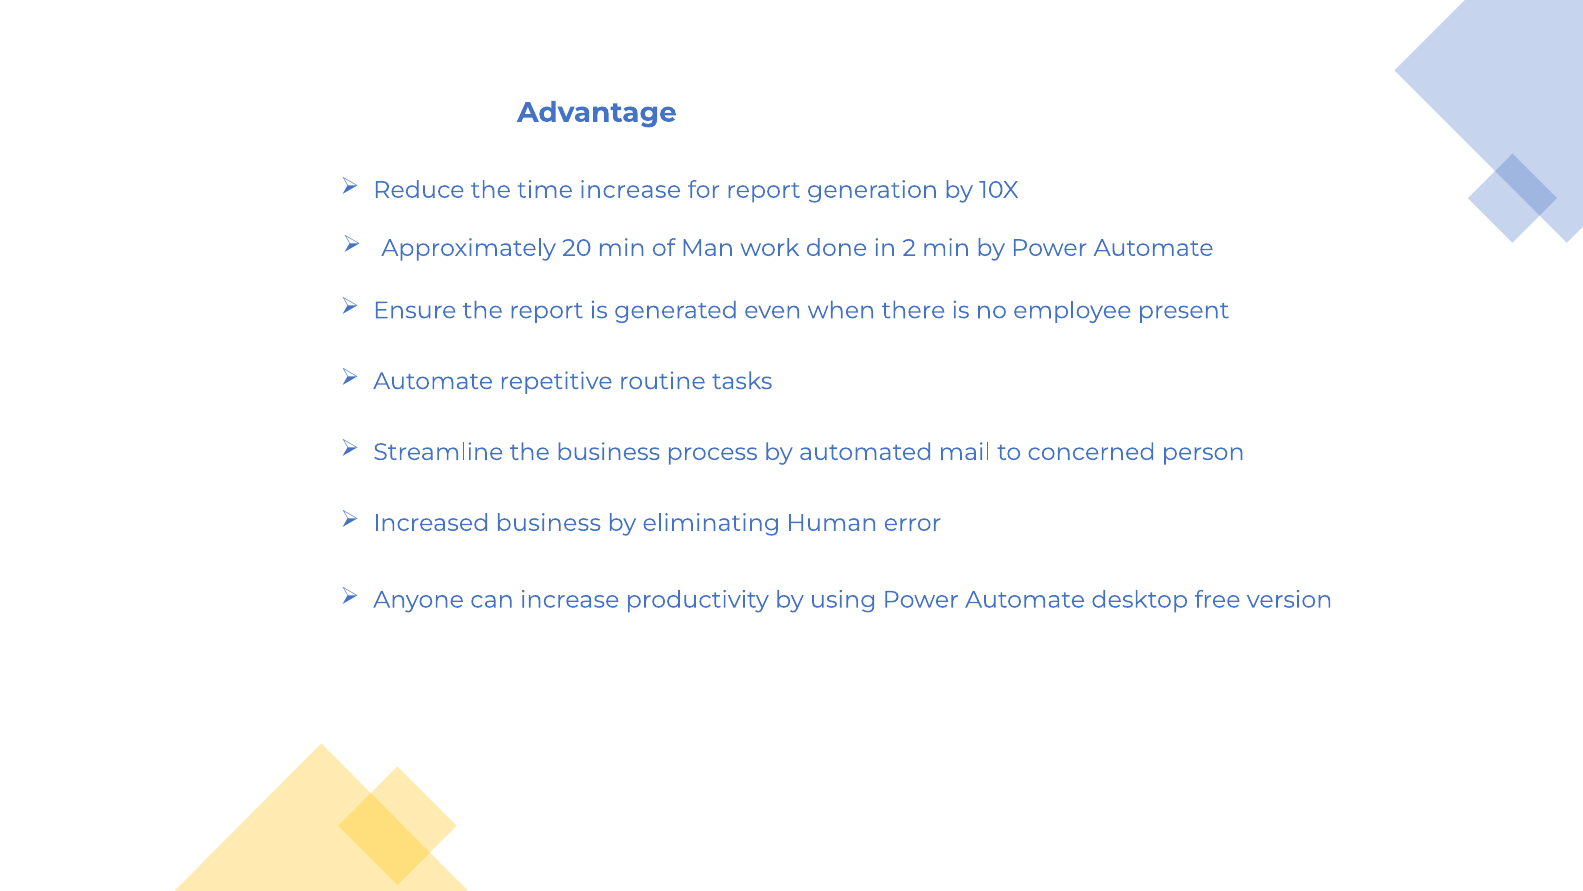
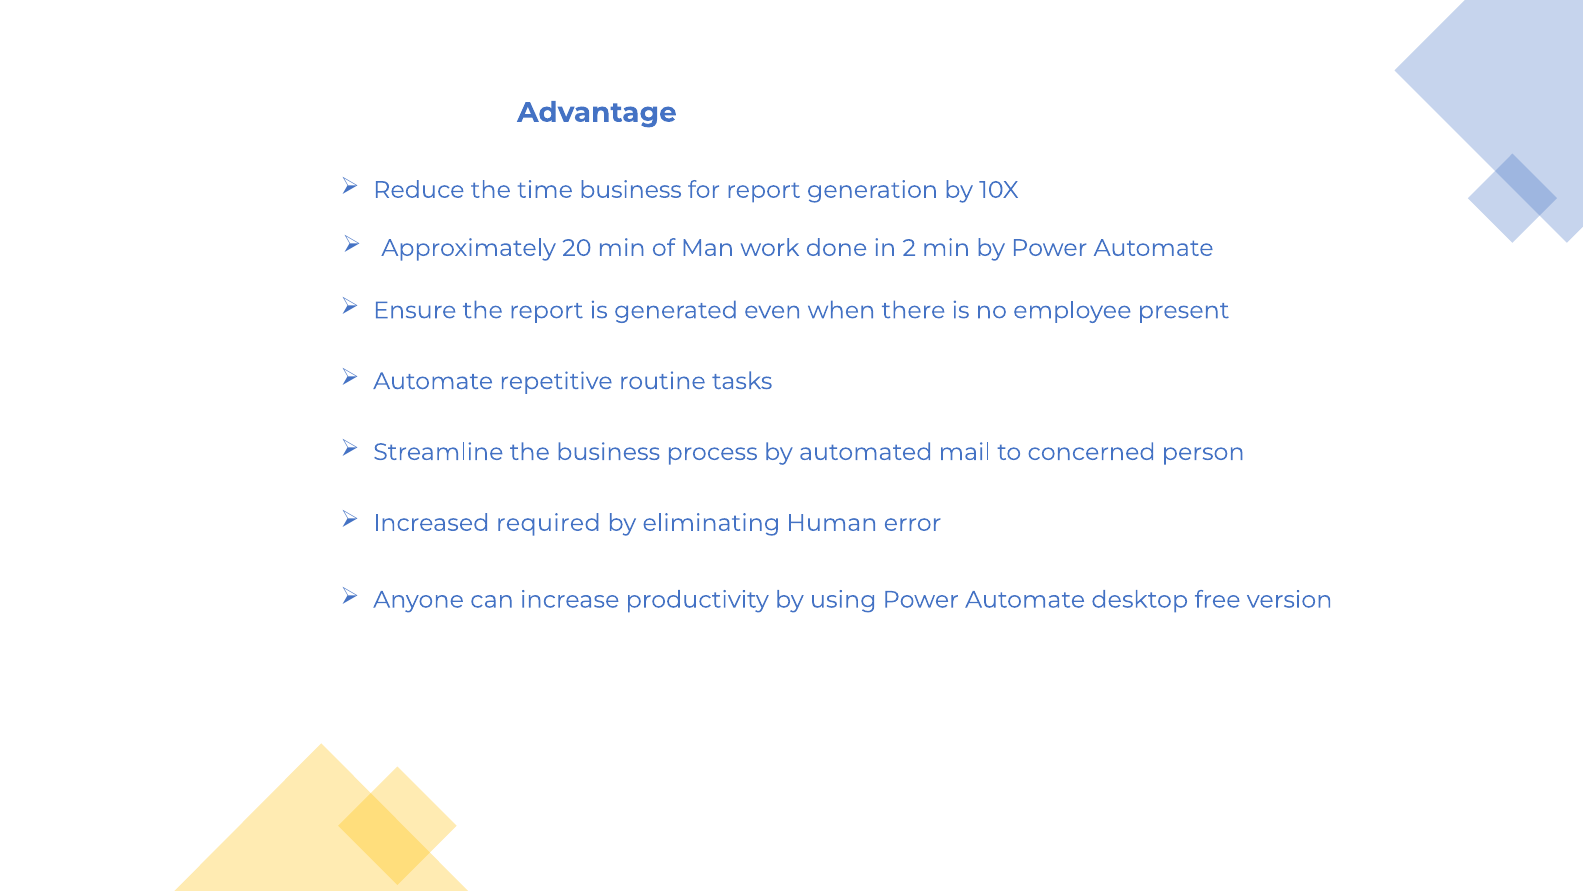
time increase: increase -> business
Increased business: business -> required
